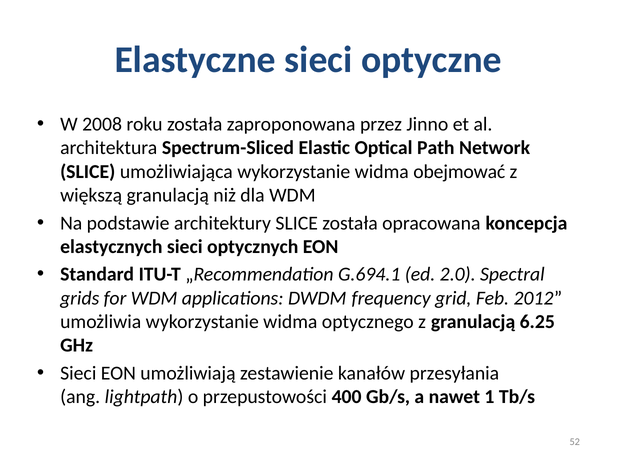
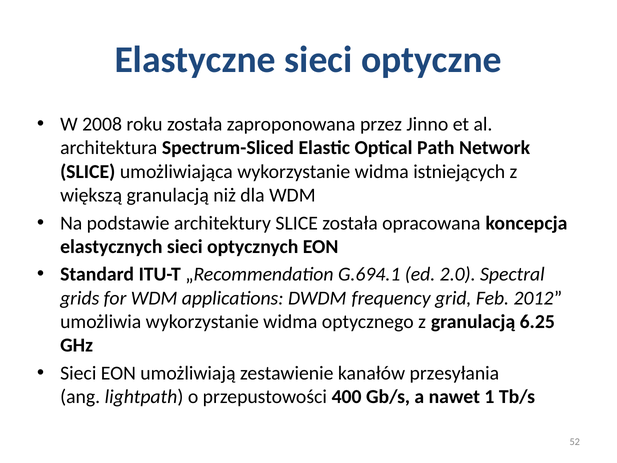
obejmować: obejmować -> istniejących
